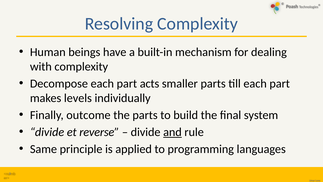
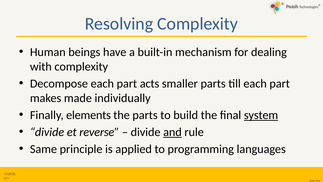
levels: levels -> made
outcome: outcome -> elements
system underline: none -> present
